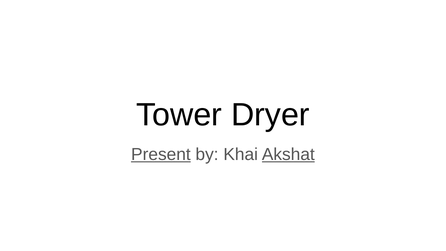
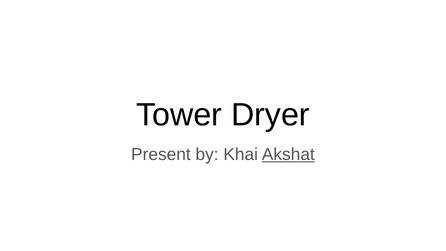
Present underline: present -> none
